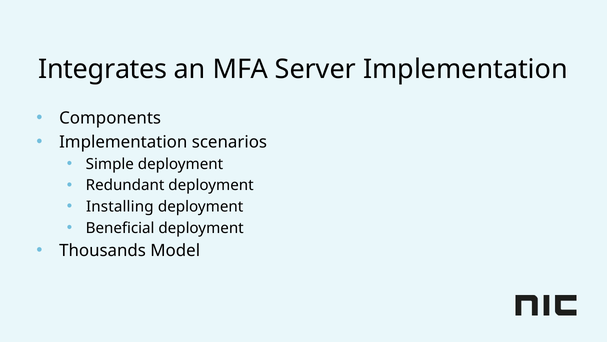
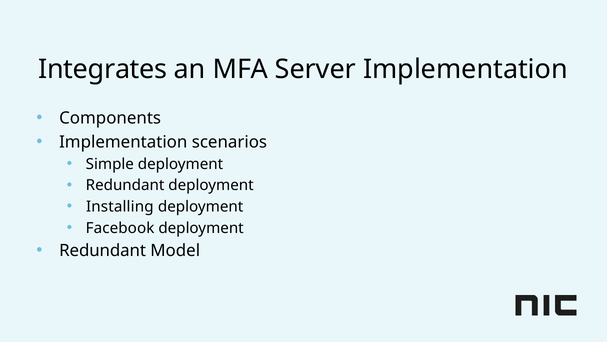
Beneficial: Beneficial -> Facebook
Thousands at (103, 250): Thousands -> Redundant
